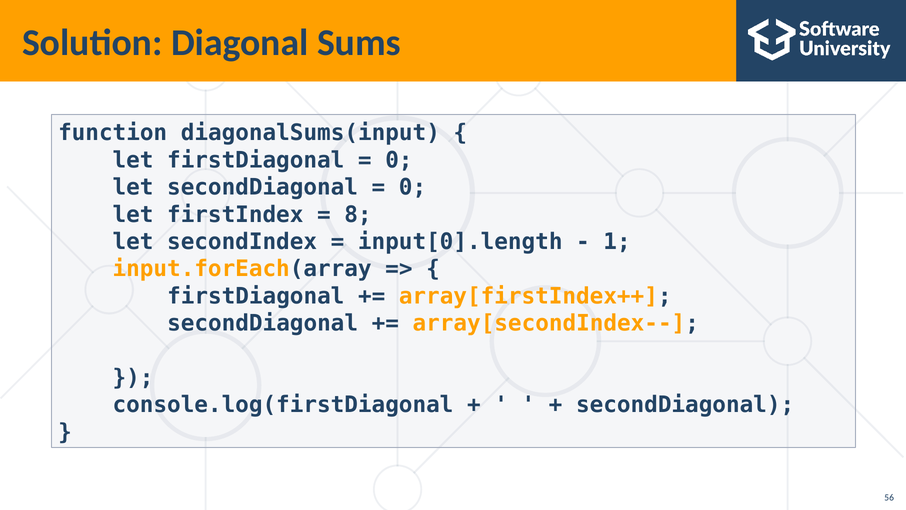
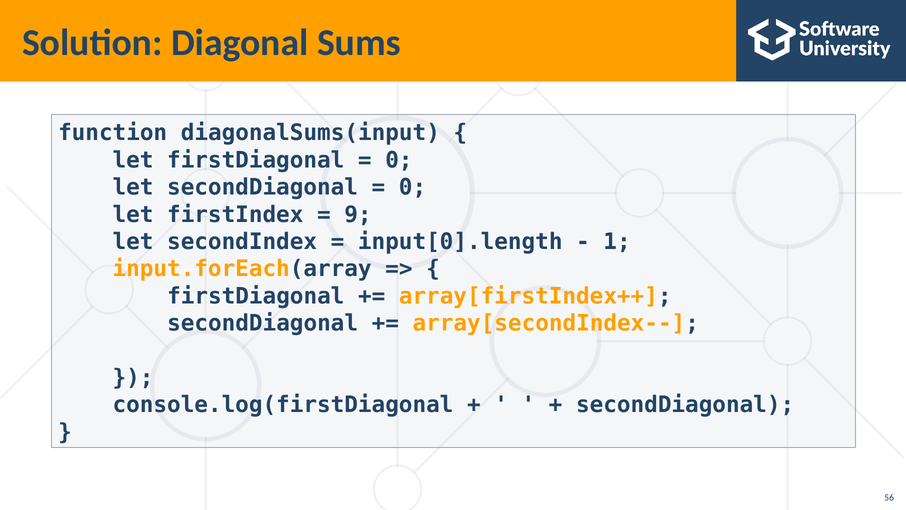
8: 8 -> 9
